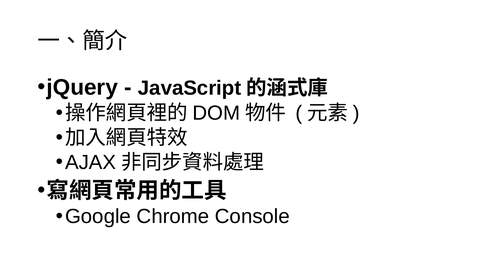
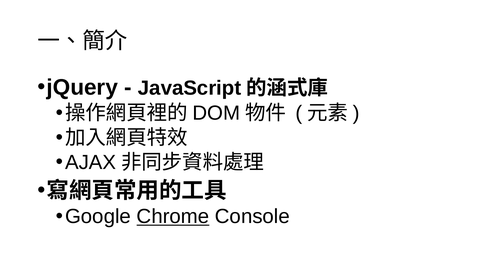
Chrome underline: none -> present
